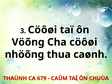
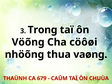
3 Cöôøi: Cöôøi -> Trong
caønh: caønh -> vaøng
